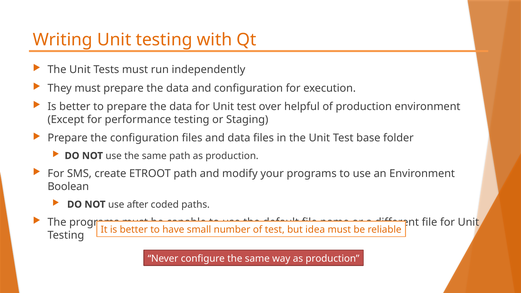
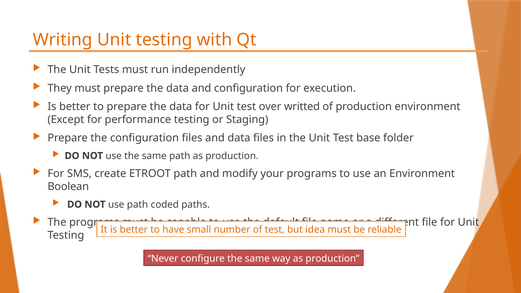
helpful: helpful -> writted
use after: after -> path
